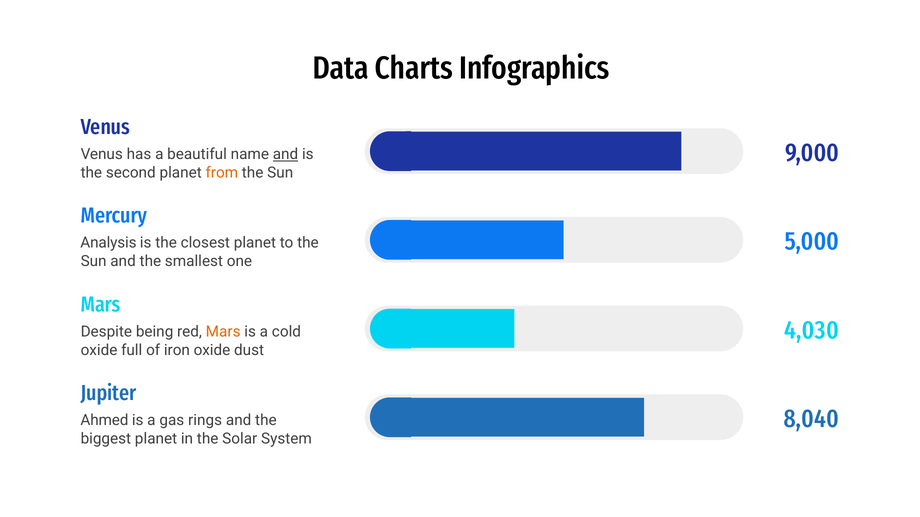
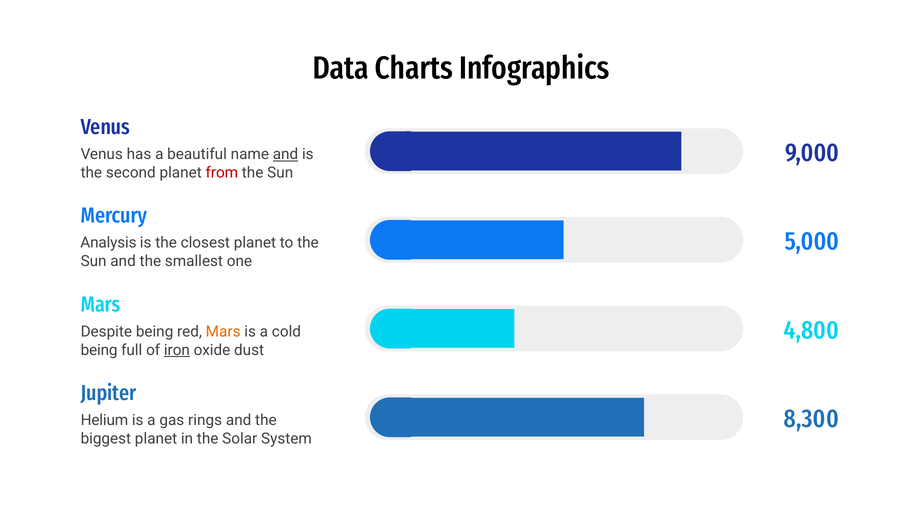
from colour: orange -> red
4,030: 4,030 -> 4,800
oxide at (99, 350): oxide -> being
iron underline: none -> present
8,040: 8,040 -> 8,300
Ahmed: Ahmed -> Helium
